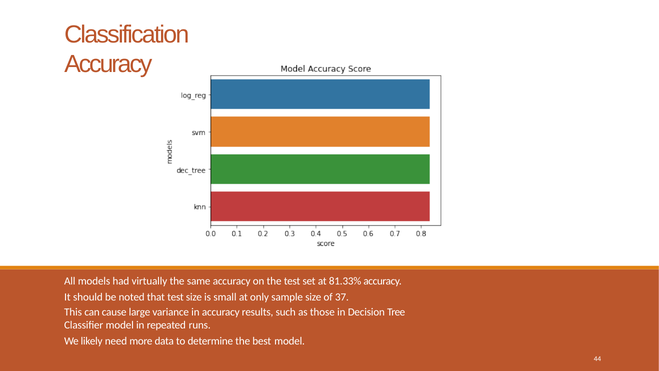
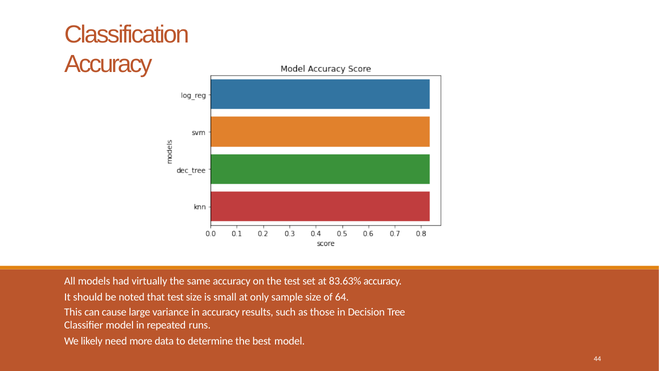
81.33%: 81.33% -> 83.63%
37: 37 -> 64
